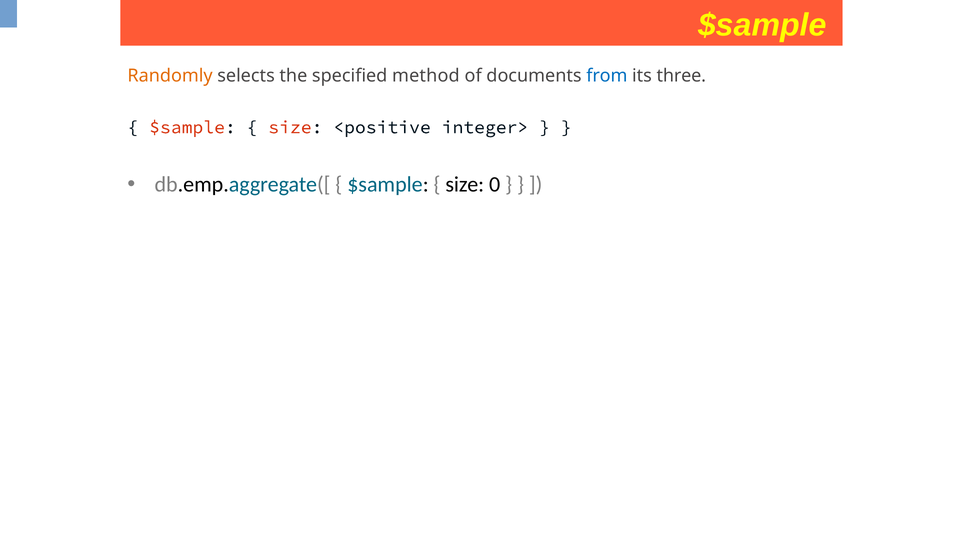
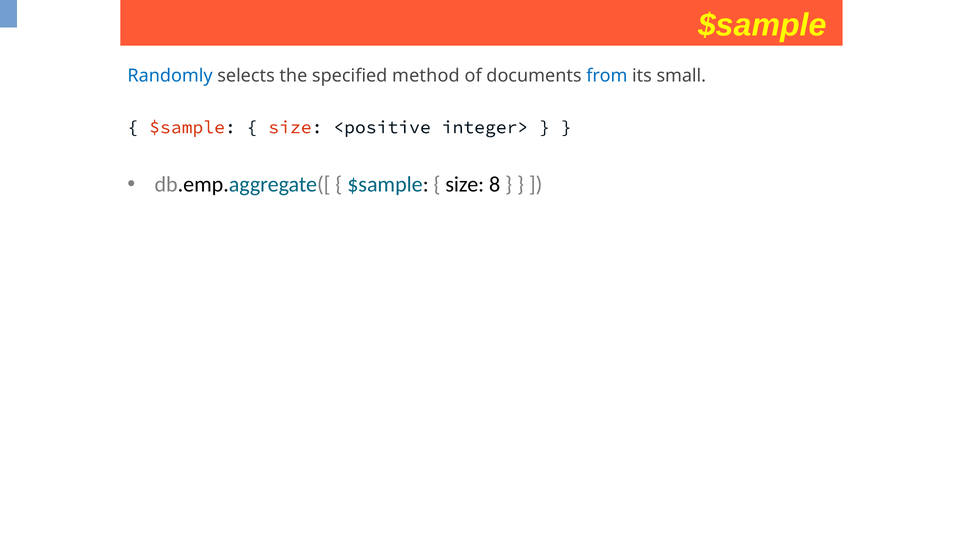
Randomly colour: orange -> blue
three: three -> small
0: 0 -> 8
